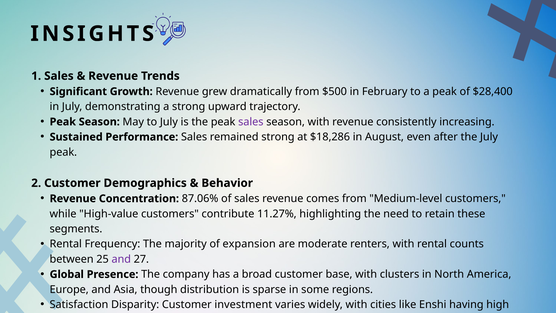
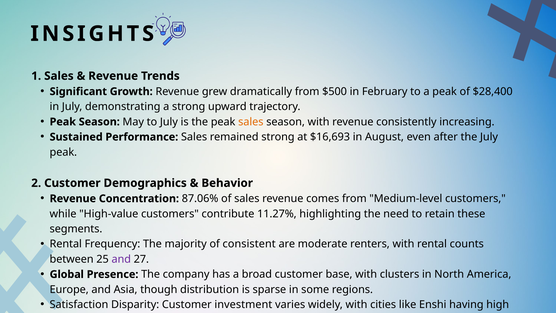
sales at (251, 122) colour: purple -> orange
$18,286: $18,286 -> $16,693
expansion: expansion -> consistent
